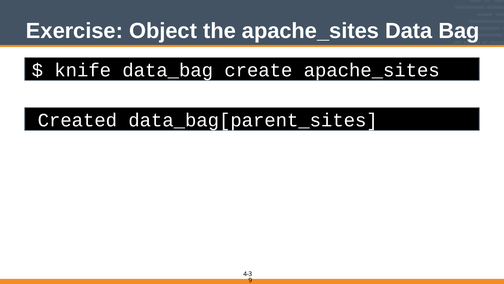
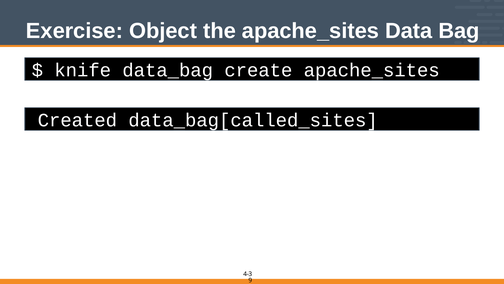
data_bag[parent_sites: data_bag[parent_sites -> data_bag[called_sites
